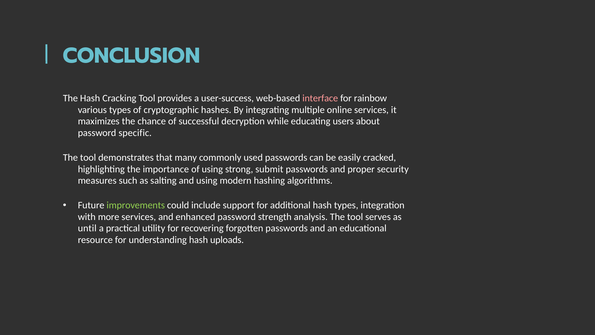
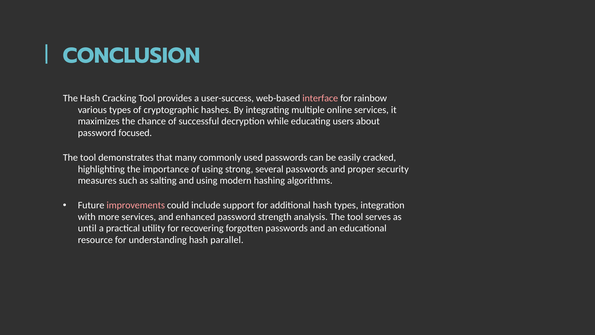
specific: specific -> focused
submit: submit -> several
improvements colour: light green -> pink
uploads: uploads -> parallel
